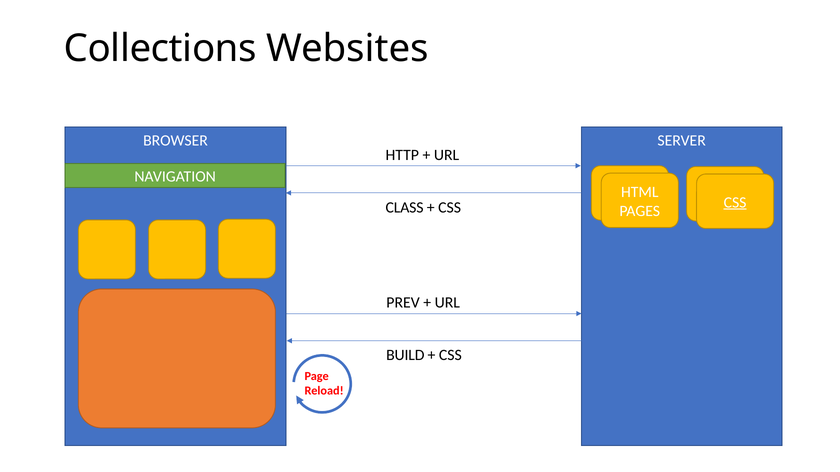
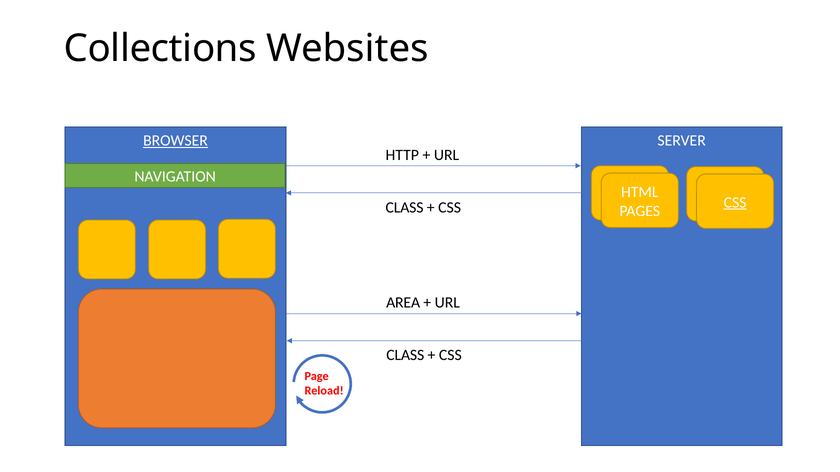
BROWSER underline: none -> present
PREV: PREV -> AREA
BUILD at (405, 356): BUILD -> CLASS
